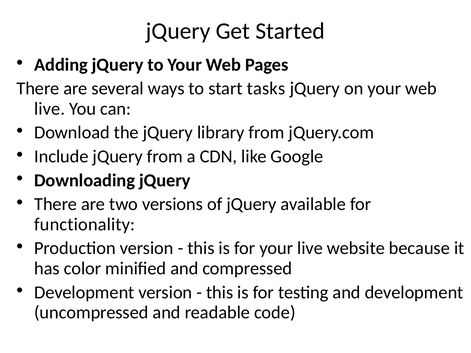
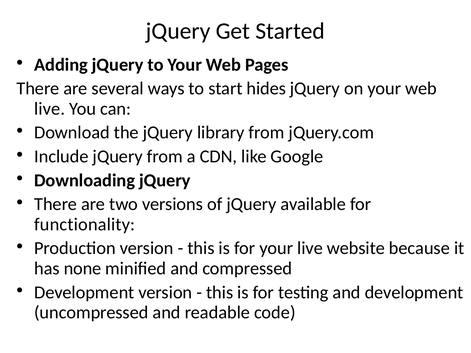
tasks: tasks -> hides
color: color -> none
